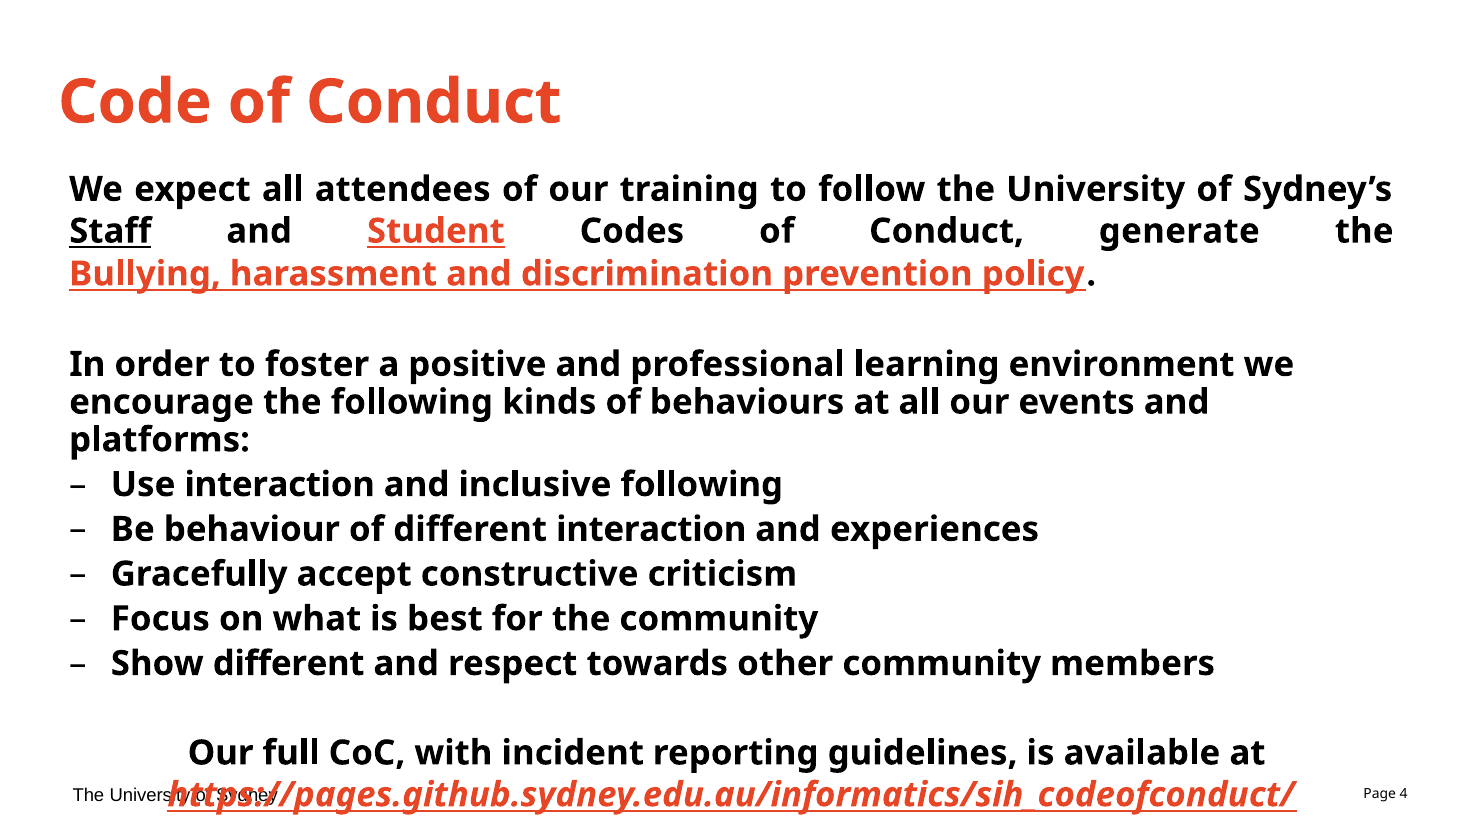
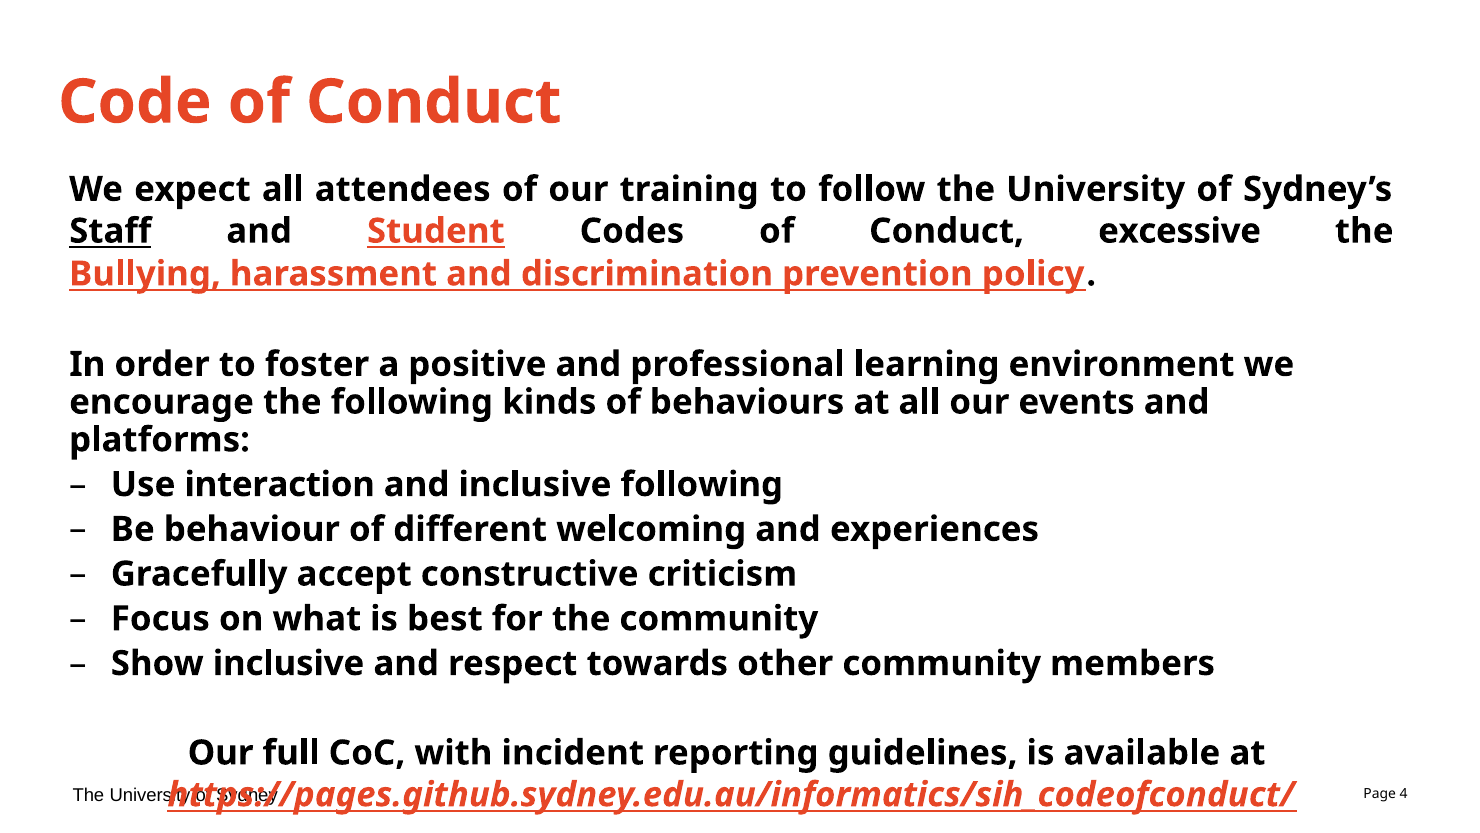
generate: generate -> excessive
different interaction: interaction -> welcoming
Show different: different -> inclusive
